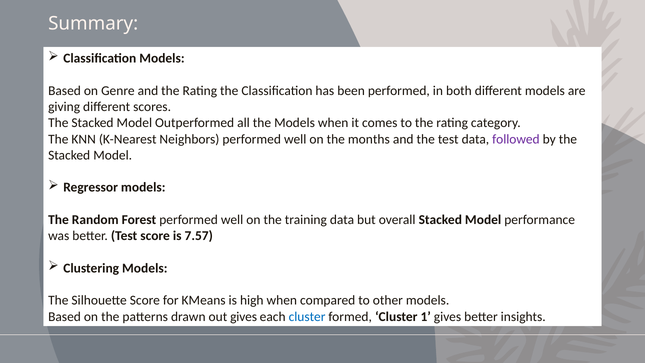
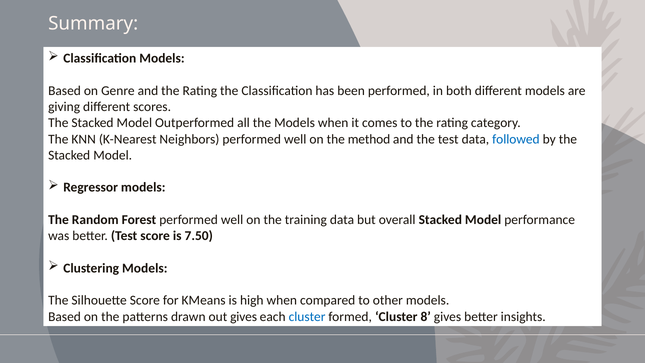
months: months -> method
followed colour: purple -> blue
7.57: 7.57 -> 7.50
1: 1 -> 8
